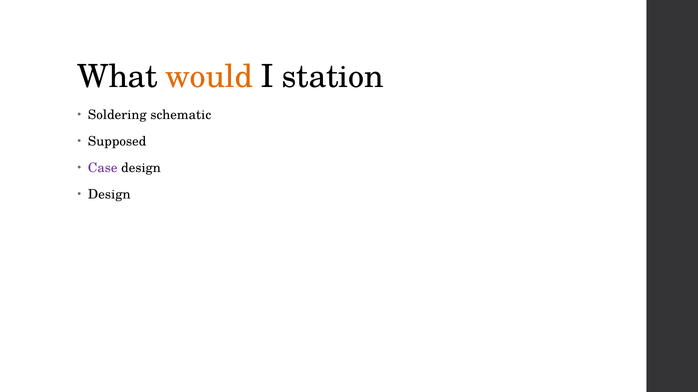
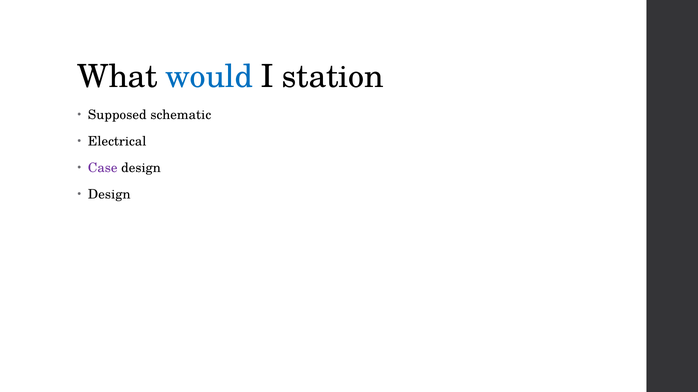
would colour: orange -> blue
Soldering: Soldering -> Supposed
Supposed: Supposed -> Electrical
